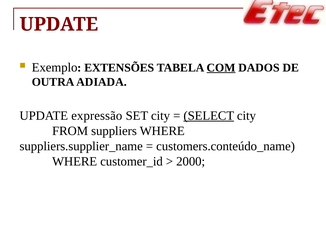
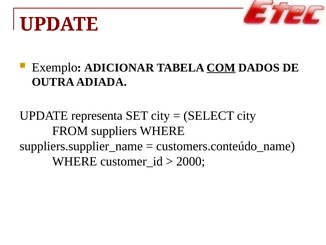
EXTENSÕES: EXTENSÕES -> ADICIONAR
expressão: expressão -> representa
SELECT underline: present -> none
